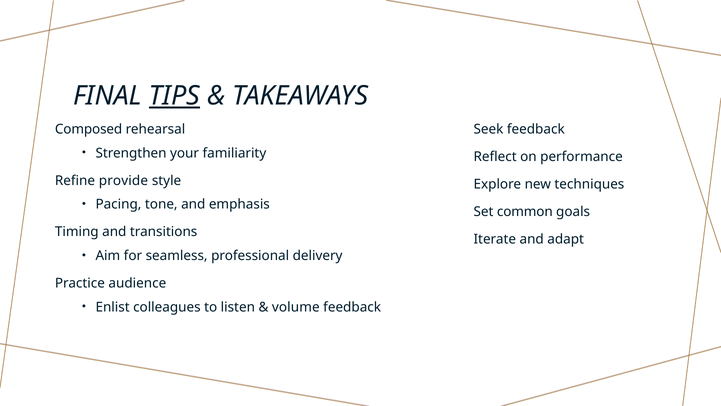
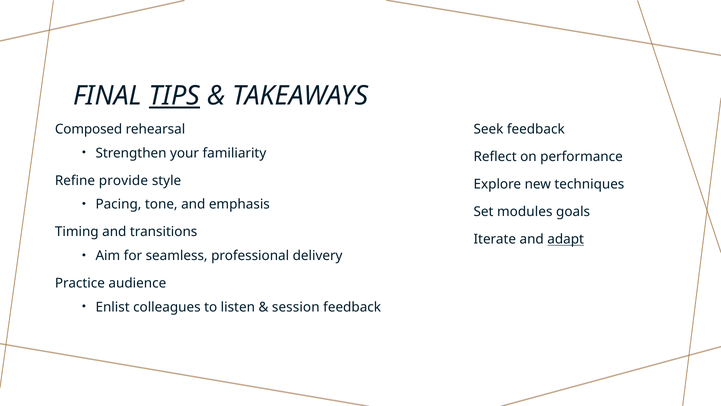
common: common -> modules
adapt underline: none -> present
volume: volume -> session
